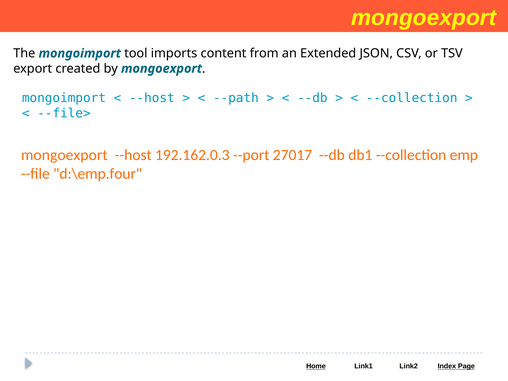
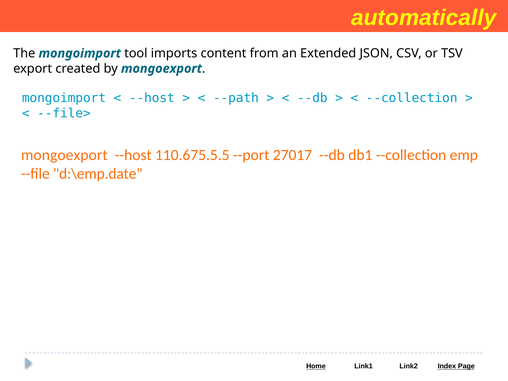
mongoexport at (424, 18): mongoexport -> automatically
192.162.0.3: 192.162.0.3 -> 110.675.5.5
d:\emp.four: d:\emp.four -> d:\emp.date
